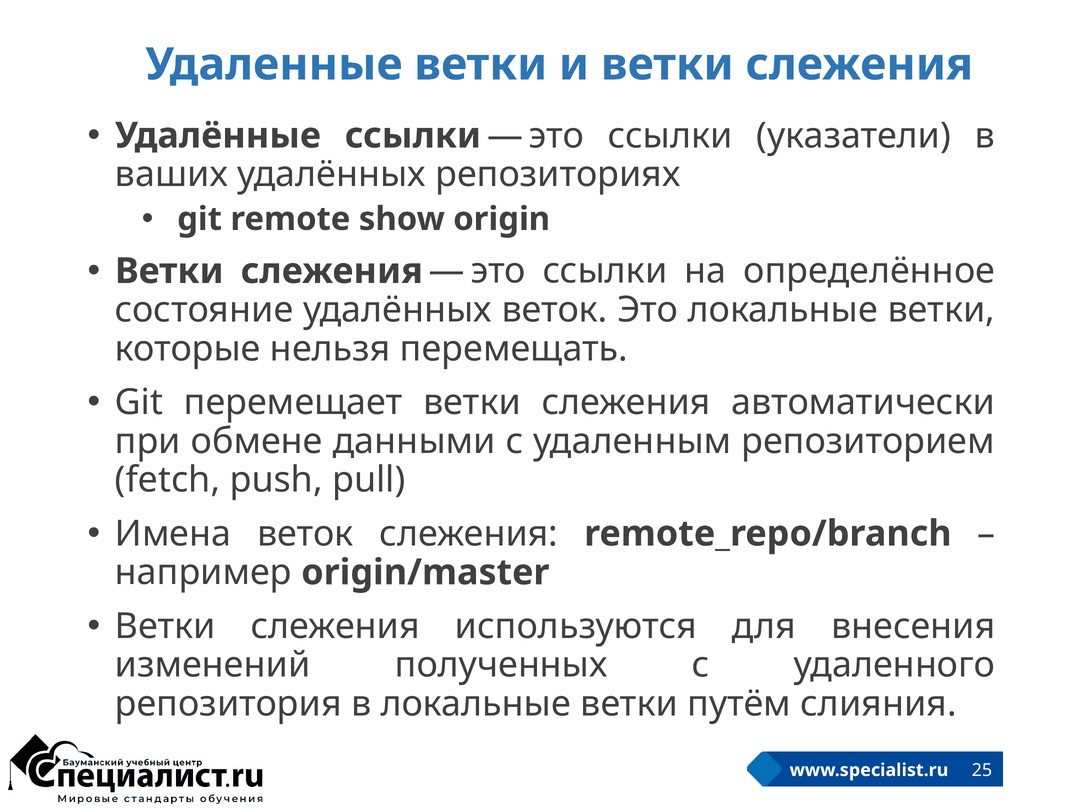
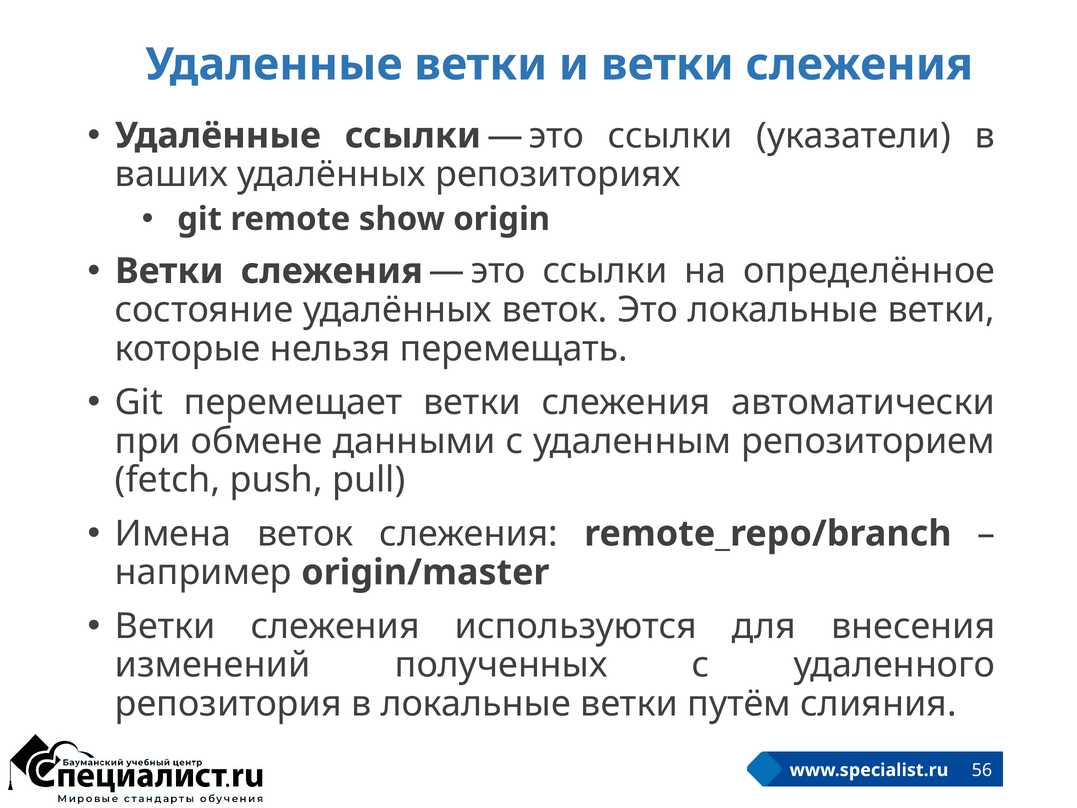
25: 25 -> 56
